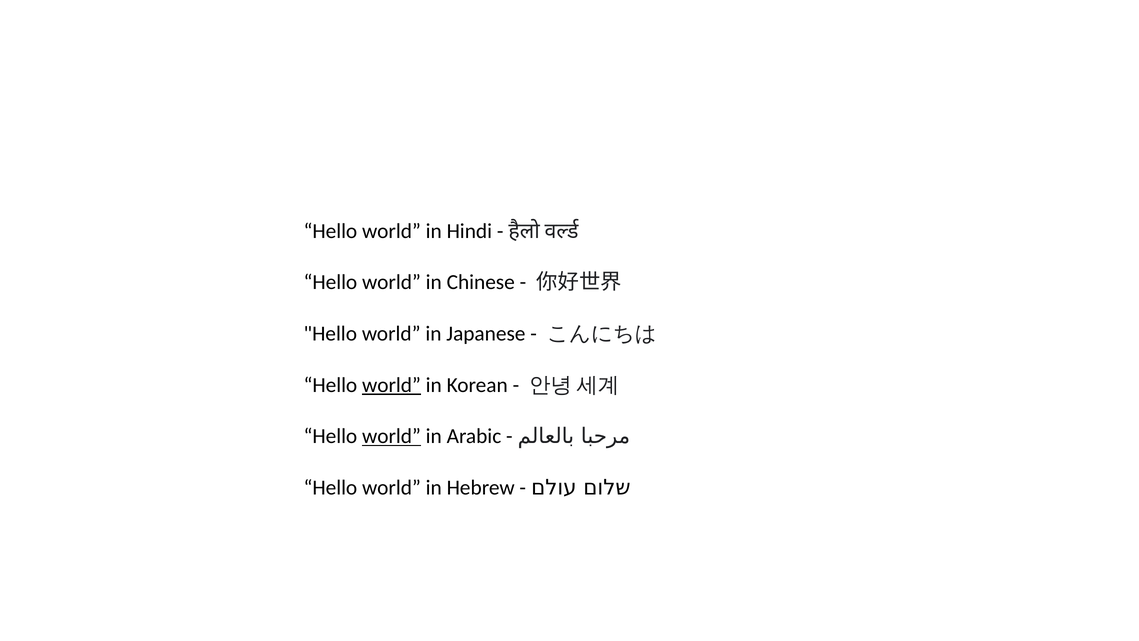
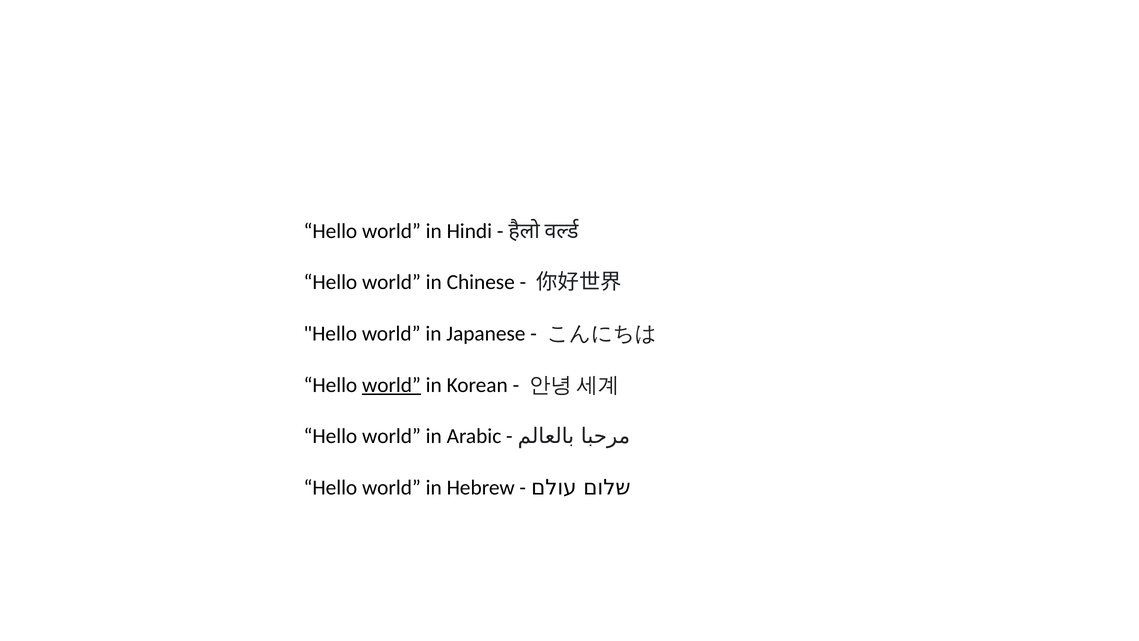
world at (391, 436) underline: present -> none
